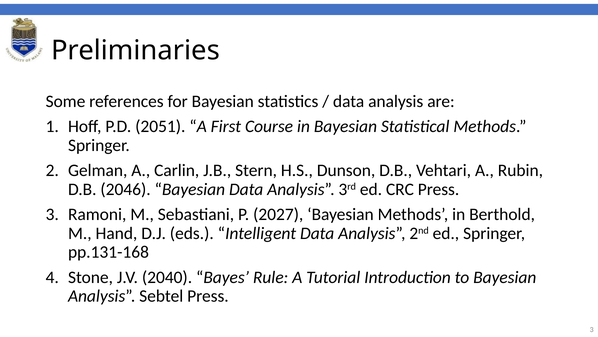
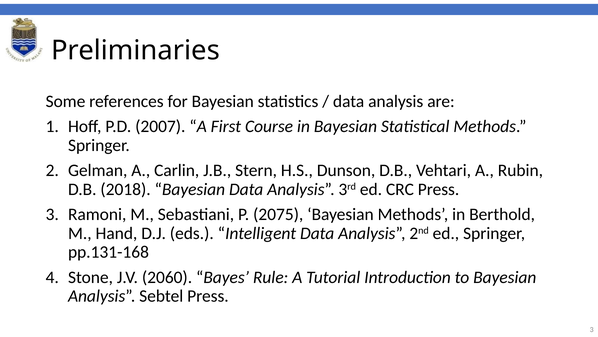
2051: 2051 -> 2007
2046: 2046 -> 2018
2027: 2027 -> 2075
2040: 2040 -> 2060
